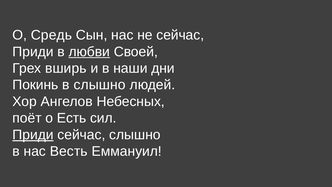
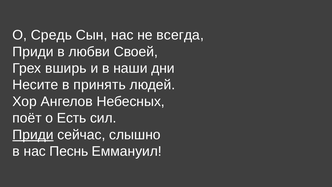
не сейчас: сейчас -> всегда
любви underline: present -> none
Покинь: Покинь -> Несите
в слышно: слышно -> принять
Весть: Весть -> Песнь
